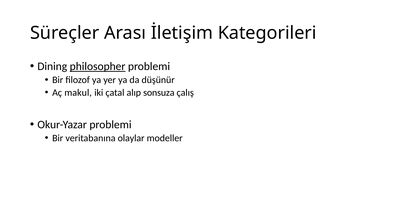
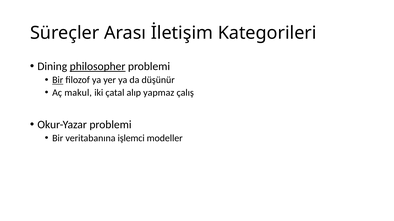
Bir at (58, 80) underline: none -> present
sonsuza: sonsuza -> yapmaz
olaylar: olaylar -> işlemci
